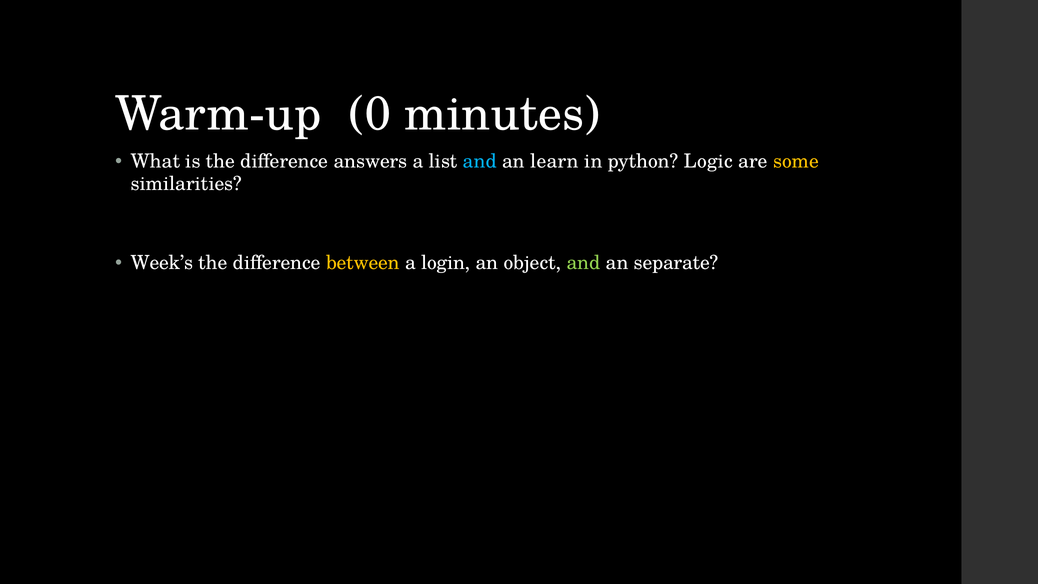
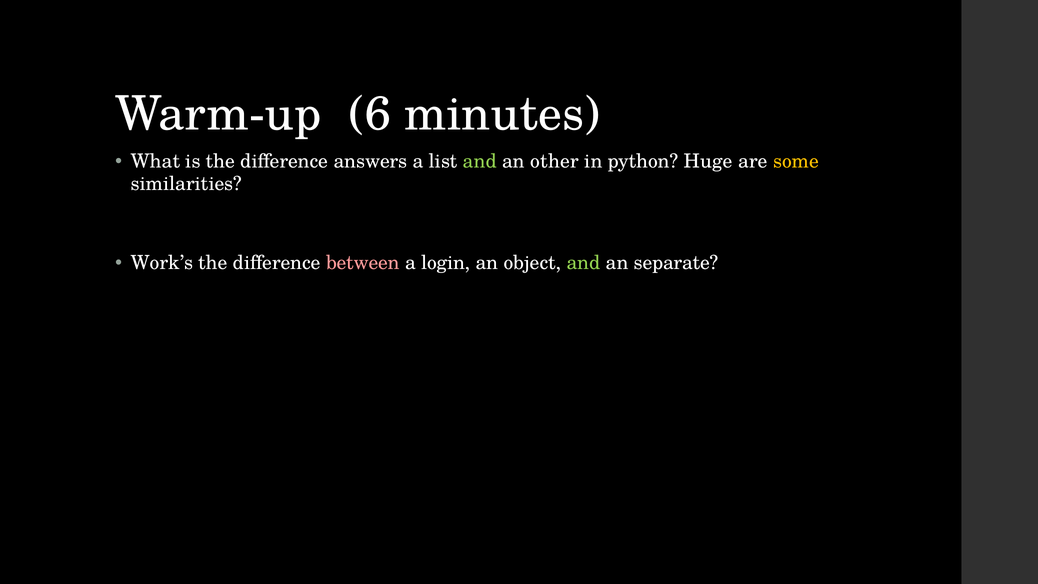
0: 0 -> 6
and at (480, 161) colour: light blue -> light green
learn: learn -> other
Logic: Logic -> Huge
Week’s: Week’s -> Work’s
between colour: yellow -> pink
